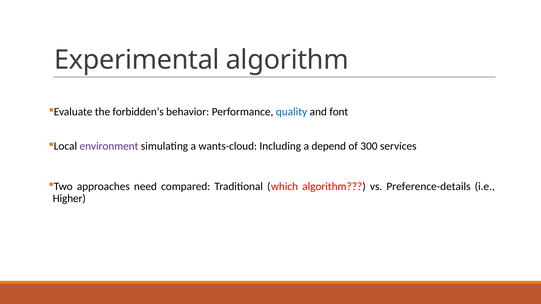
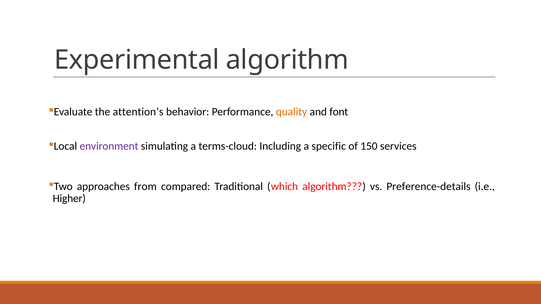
forbidden’s: forbidden’s -> attention’s
quality colour: blue -> orange
wants-cloud: wants-cloud -> terms-cloud
depend: depend -> specific
300: 300 -> 150
need: need -> from
